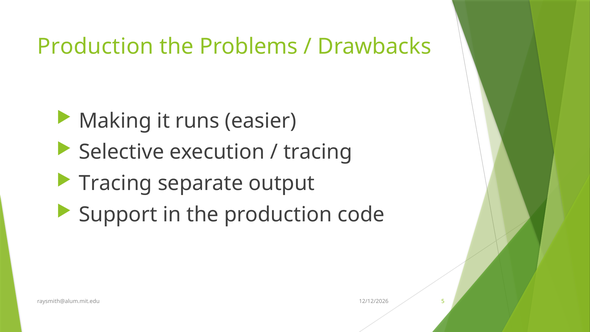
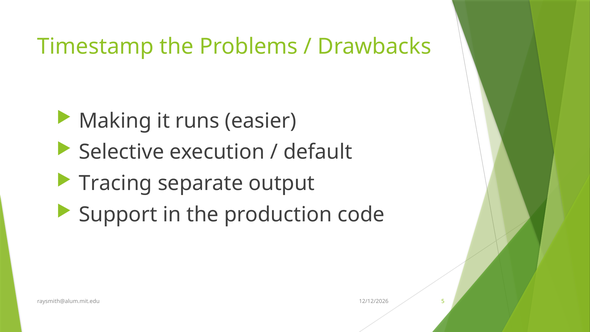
Production at (95, 47): Production -> Timestamp
tracing at (318, 152): tracing -> default
